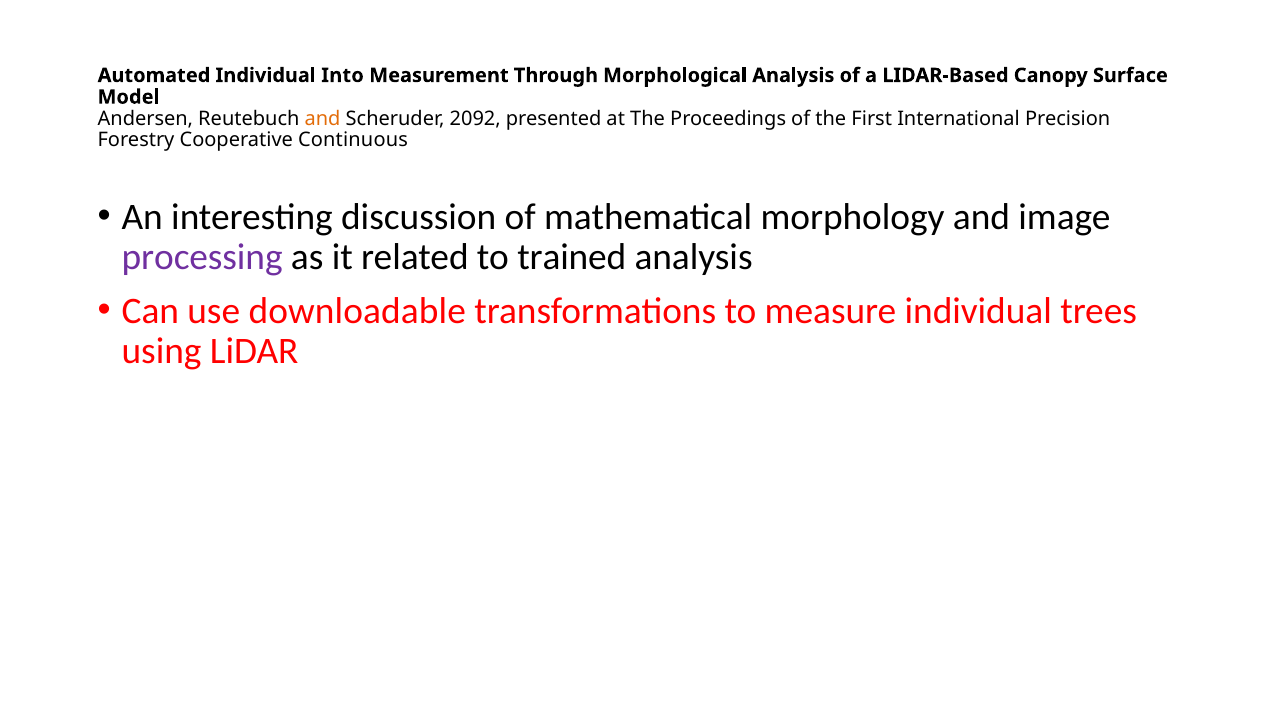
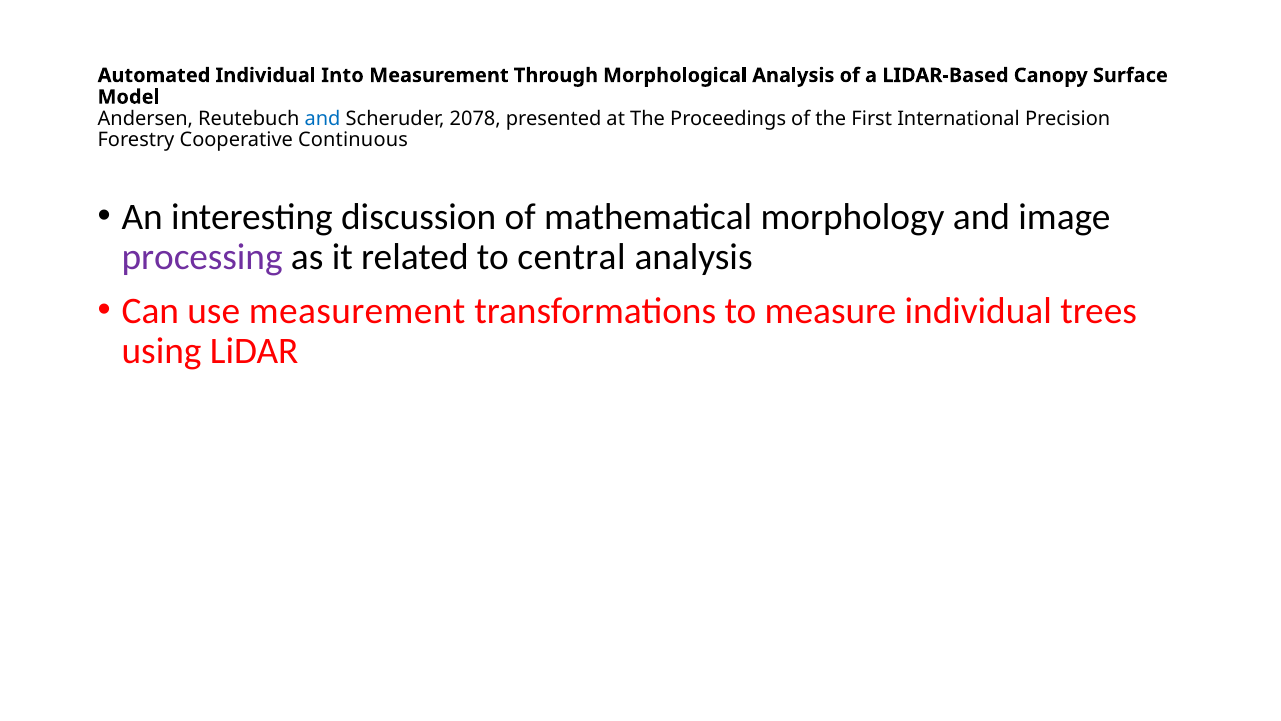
and at (323, 119) colour: orange -> blue
2092: 2092 -> 2078
trained: trained -> central
use downloadable: downloadable -> measurement
